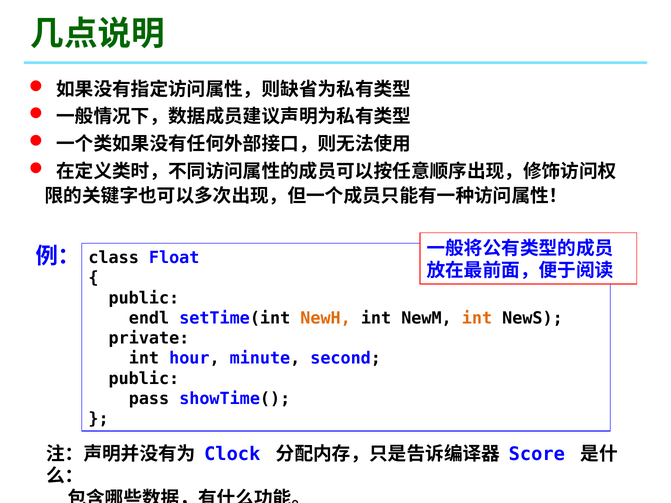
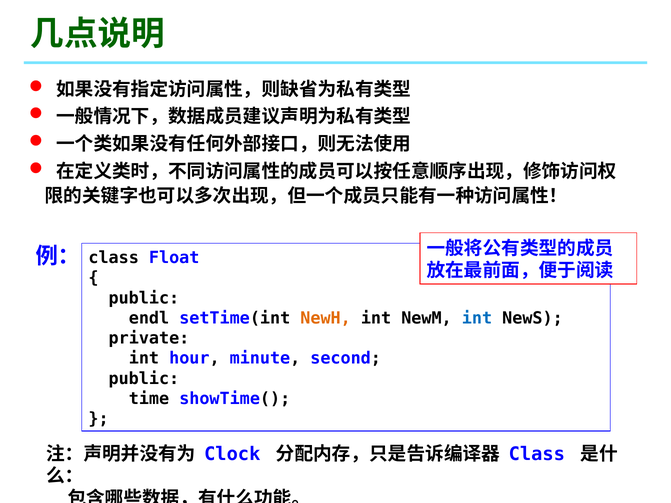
int at (477, 318) colour: orange -> blue
pass: pass -> time
Score at (537, 454): Score -> Class
